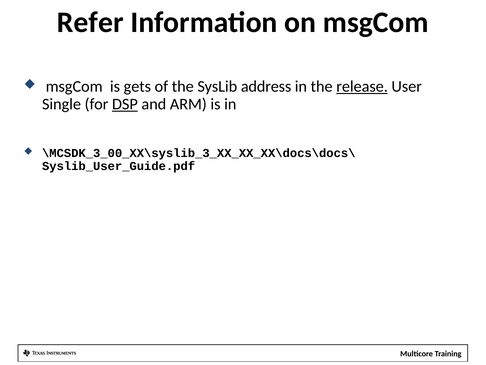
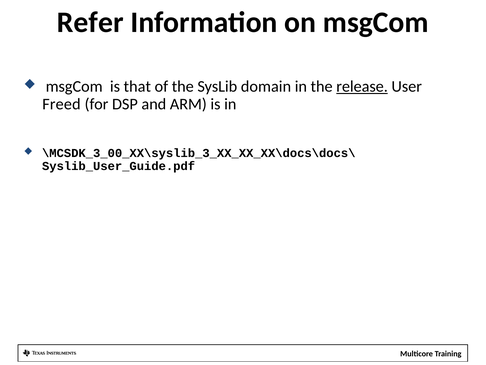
gets: gets -> that
address: address -> domain
Single: Single -> Freed
DSP underline: present -> none
